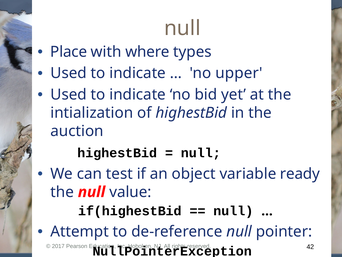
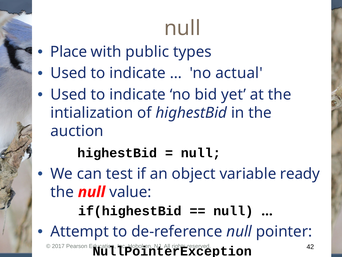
where: where -> public
upper: upper -> actual
